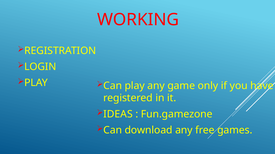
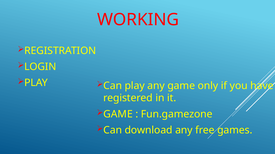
IDEAS at (118, 115): IDEAS -> GAME
